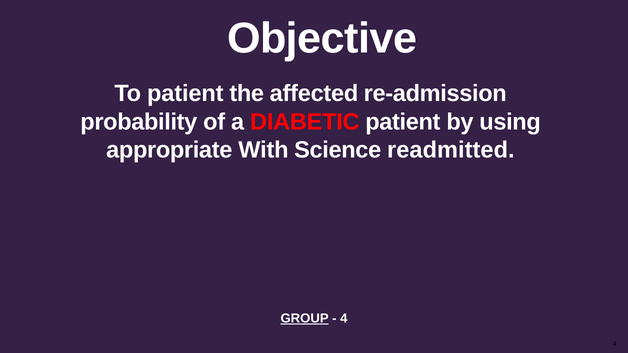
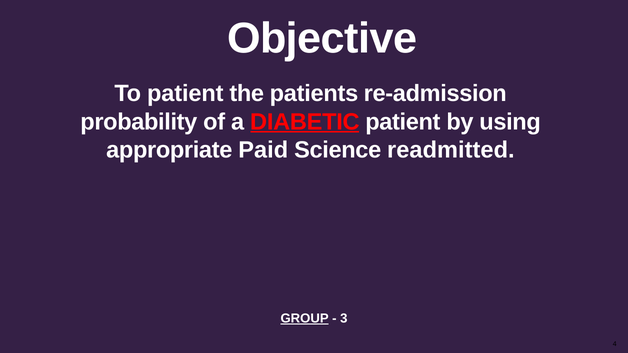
affected: affected -> patients
DIABETIC underline: none -> present
With: With -> Paid
4 at (344, 319): 4 -> 3
